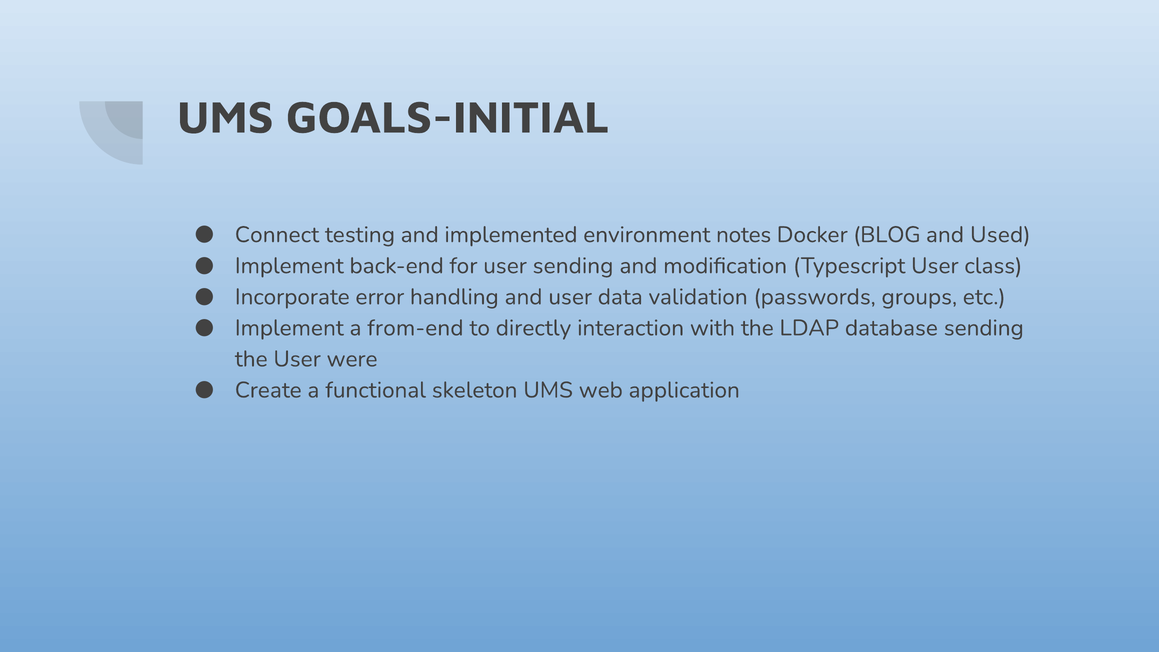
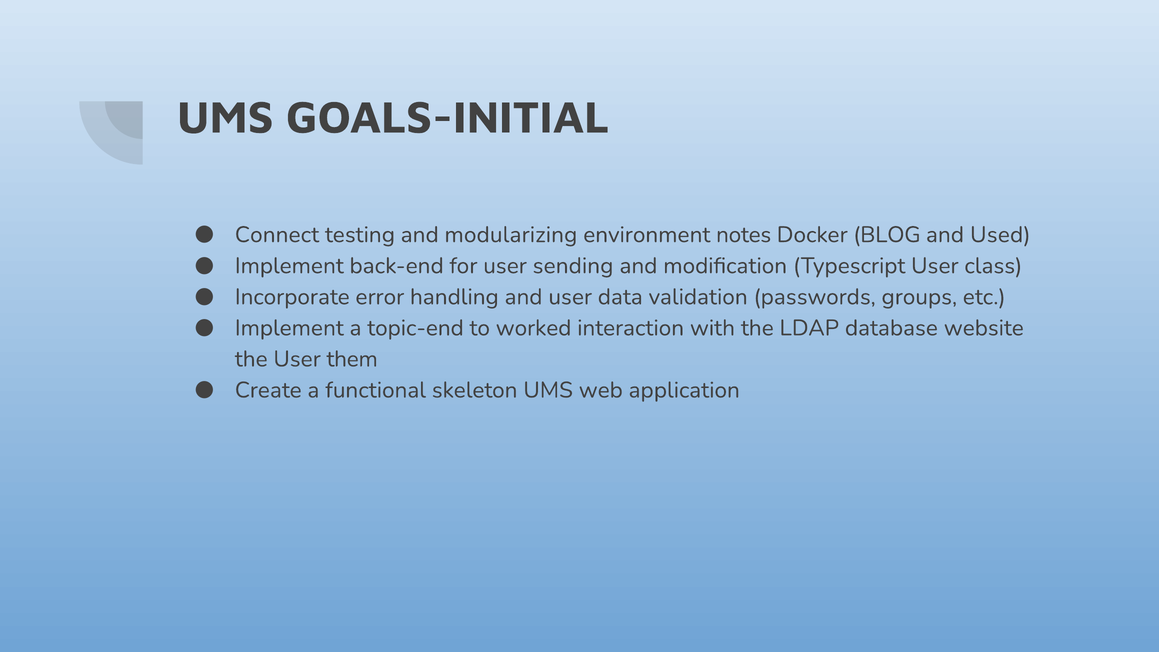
implemented: implemented -> modularizing
from-end: from-end -> topic-end
directly: directly -> worked
database sending: sending -> website
were: were -> them
